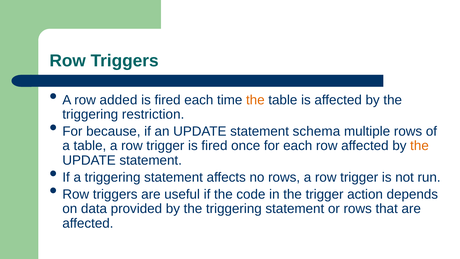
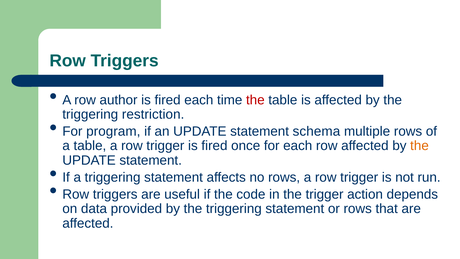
added: added -> author
the at (255, 100) colour: orange -> red
because: because -> program
